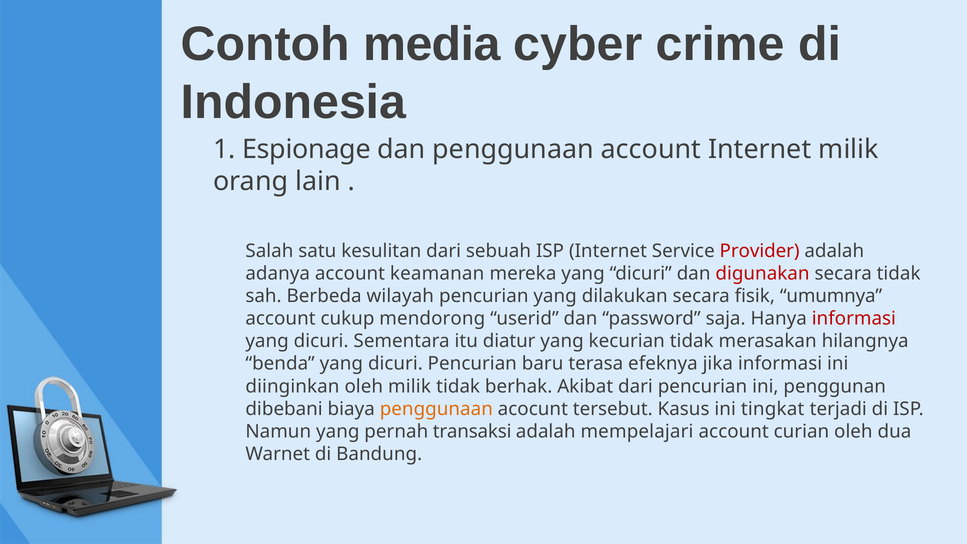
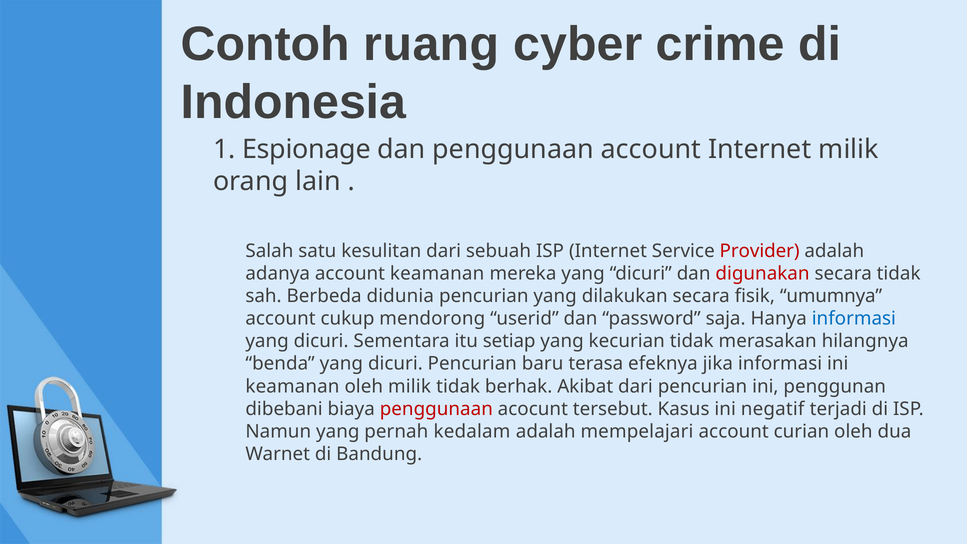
media: media -> ruang
wilayah: wilayah -> didunia
informasi at (854, 319) colour: red -> blue
diatur: diatur -> setiap
diinginkan at (292, 386): diinginkan -> keamanan
penggunaan at (436, 409) colour: orange -> red
tingkat: tingkat -> negatif
transaksi: transaksi -> kedalam
